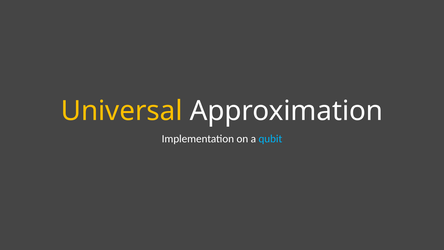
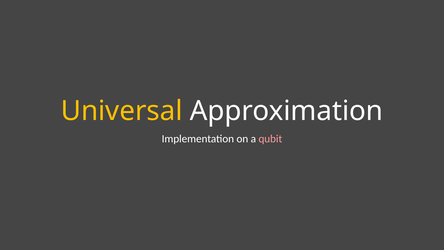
qubit colour: light blue -> pink
